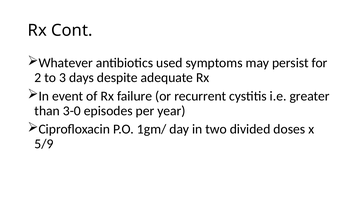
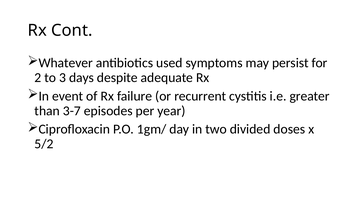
3-0: 3-0 -> 3-7
5/9: 5/9 -> 5/2
